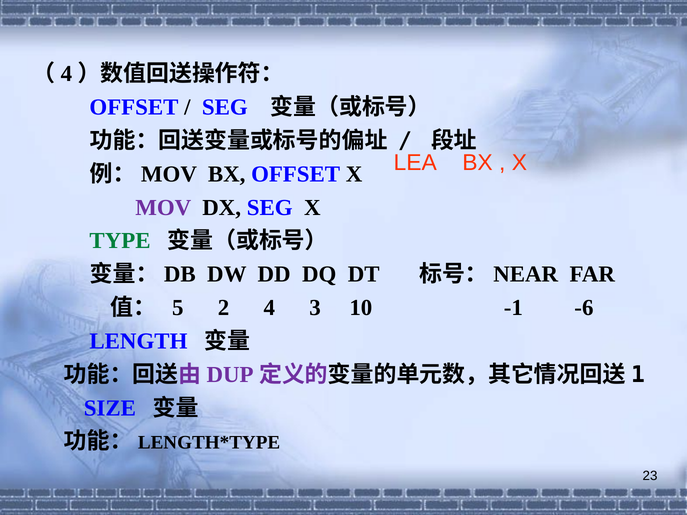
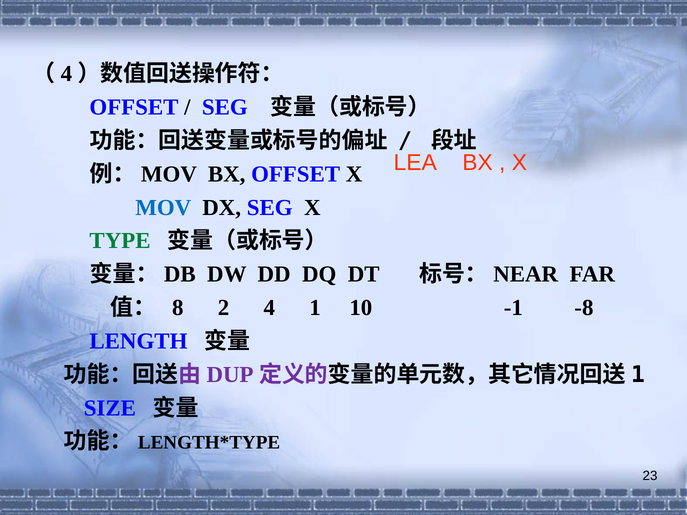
MOV colour: purple -> blue
5: 5 -> 8
3: 3 -> 1
-6: -6 -> -8
